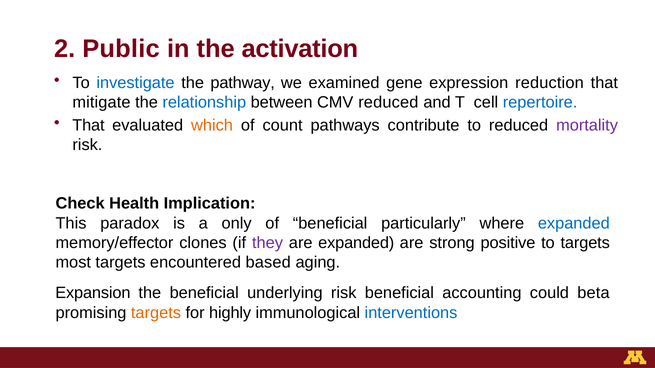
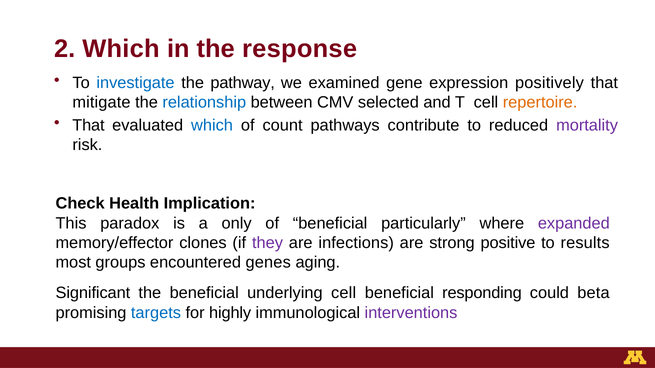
2 Public: Public -> Which
activation: activation -> response
reduction: reduction -> positively
CMV reduced: reduced -> selected
repertoire colour: blue -> orange
which at (212, 126) colour: orange -> blue
expanded at (574, 223) colour: blue -> purple
are expanded: expanded -> infections
to targets: targets -> results
most targets: targets -> groups
based: based -> genes
Expansion: Expansion -> Significant
underlying risk: risk -> cell
accounting: accounting -> responding
targets at (156, 313) colour: orange -> blue
interventions colour: blue -> purple
